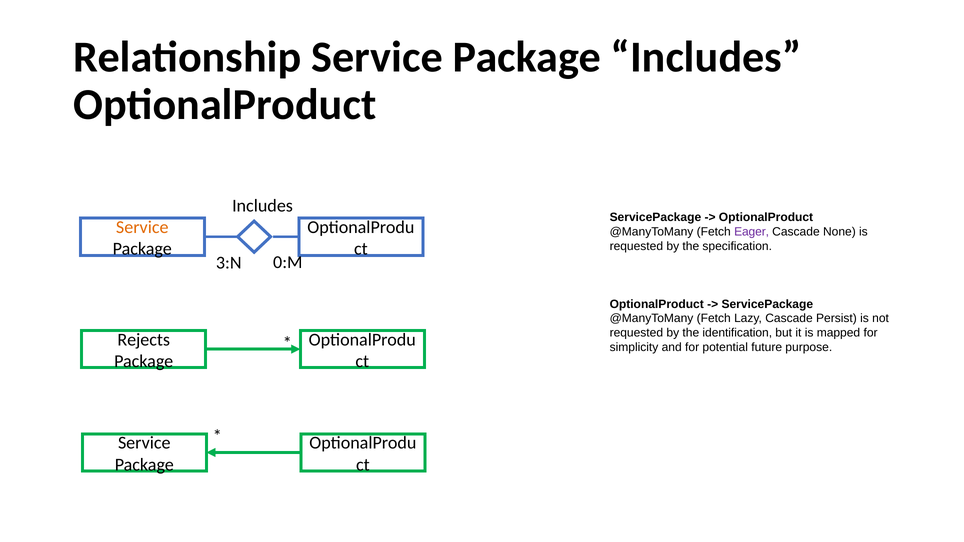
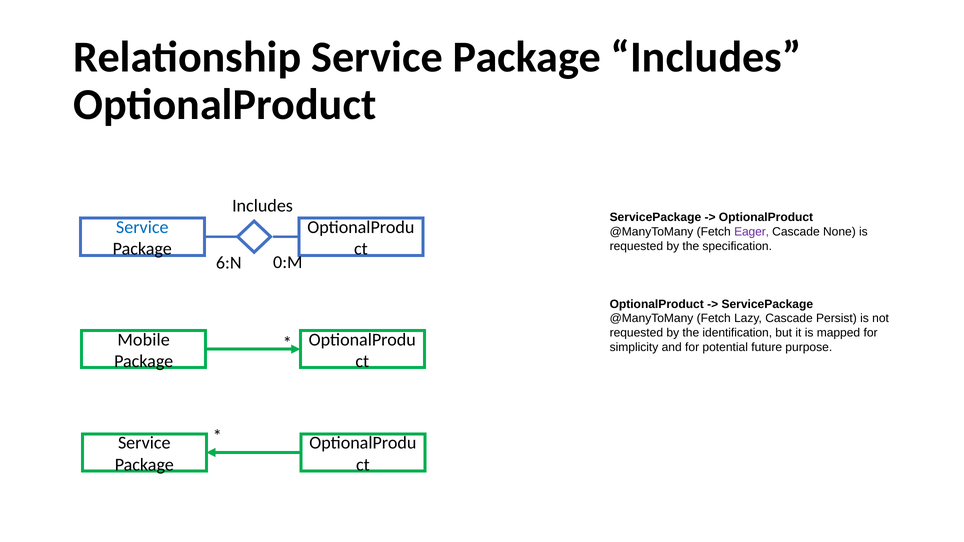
Service at (142, 227) colour: orange -> blue
3:N: 3:N -> 6:N
Rejects: Rejects -> Mobile
